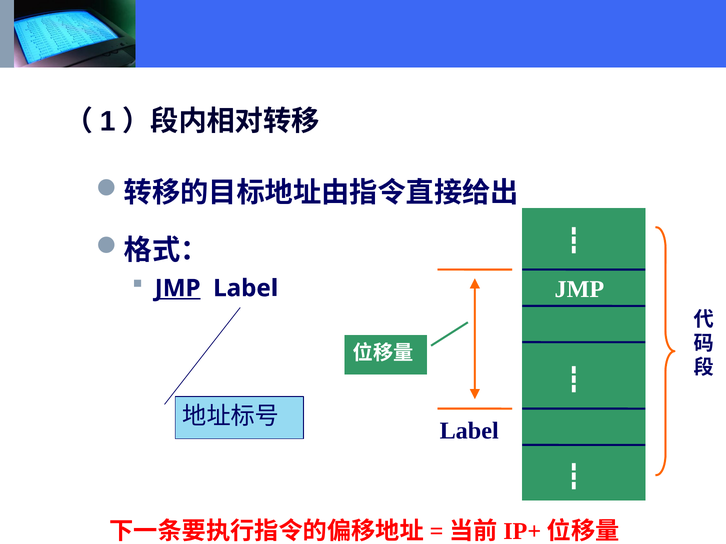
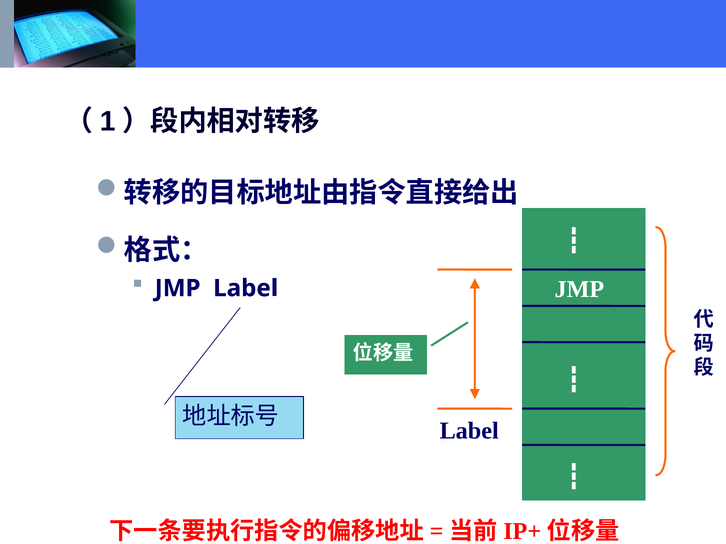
JMP at (178, 288) underline: present -> none
